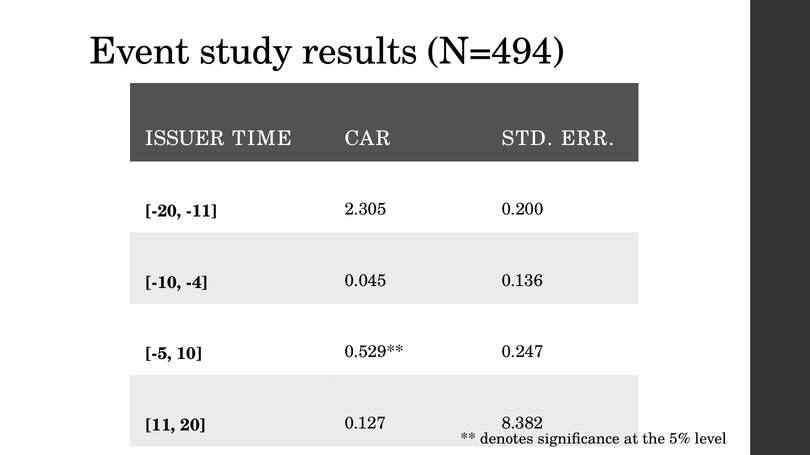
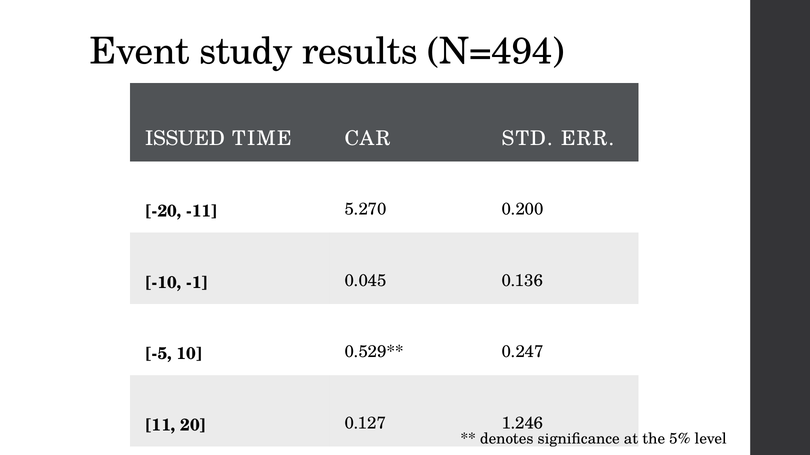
ISSUER: ISSUER -> ISSUED
2.305: 2.305 -> 5.270
-4: -4 -> -1
8.382: 8.382 -> 1.246
